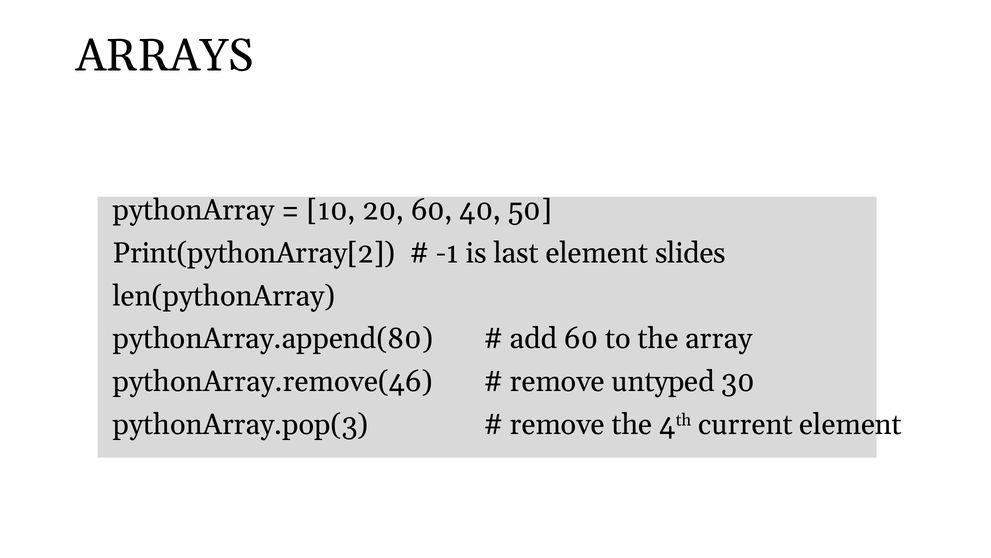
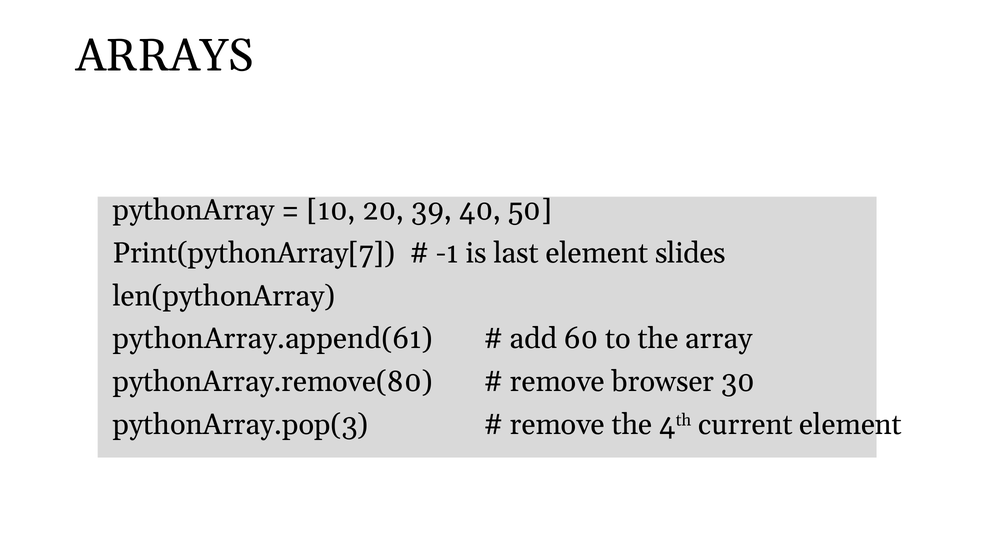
20 60: 60 -> 39
Print(pythonArray[2: Print(pythonArray[2 -> Print(pythonArray[7
pythonArray.append(80: pythonArray.append(80 -> pythonArray.append(61
pythonArray.remove(46: pythonArray.remove(46 -> pythonArray.remove(80
untyped: untyped -> browser
